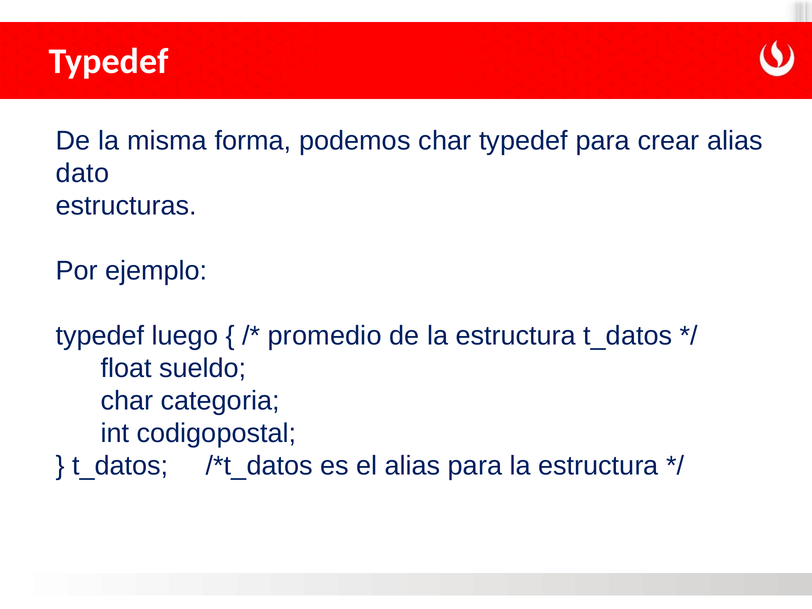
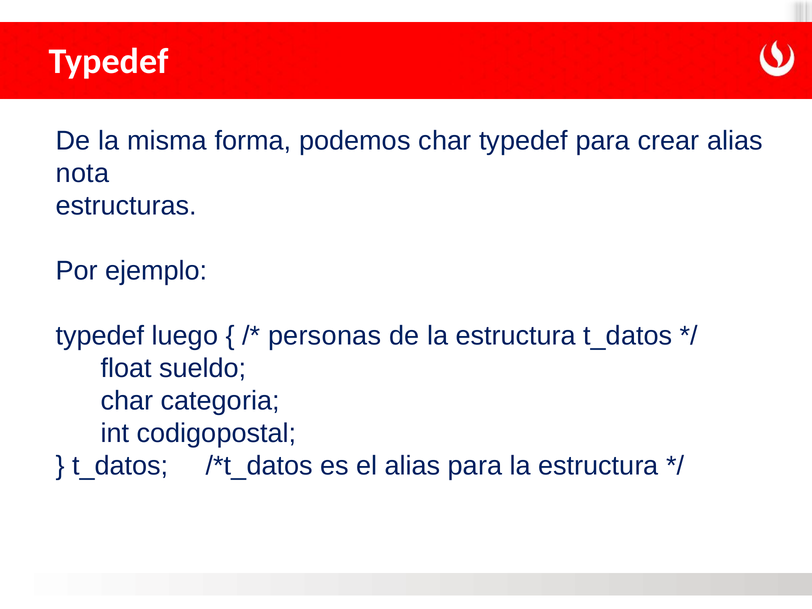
dato: dato -> nota
promedio: promedio -> personas
